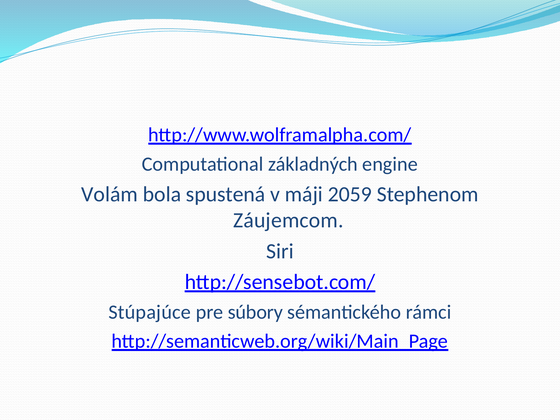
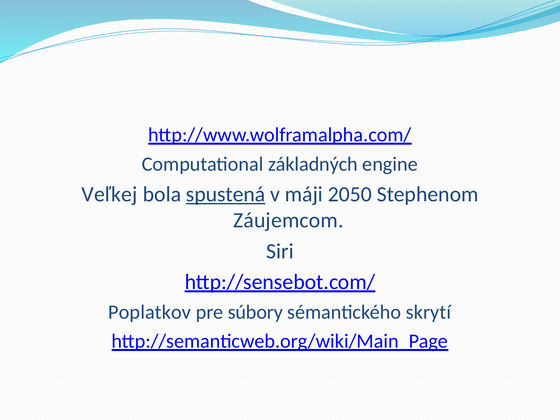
Volám: Volám -> Veľkej
spustená underline: none -> present
2059: 2059 -> 2050
Stúpajúce: Stúpajúce -> Poplatkov
rámci: rámci -> skrytí
